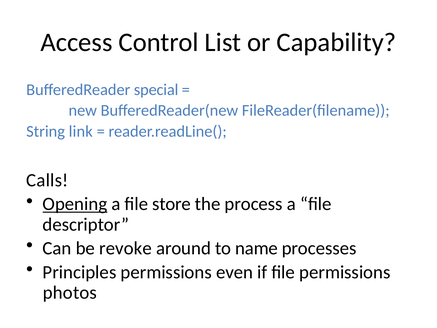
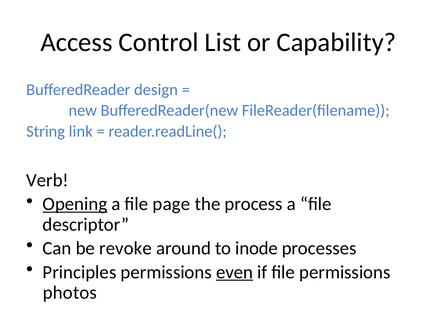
special: special -> design
Calls: Calls -> Verb
store: store -> page
name: name -> inode
even underline: none -> present
